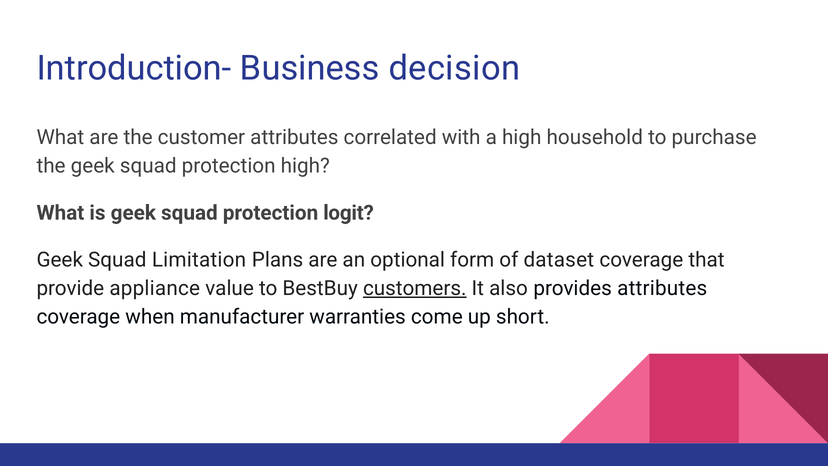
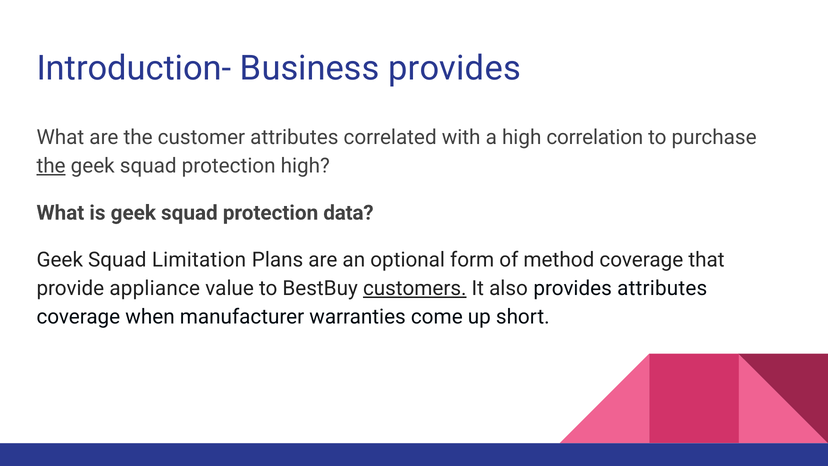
Business decision: decision -> provides
household: household -> correlation
the at (51, 166) underline: none -> present
logit: logit -> data
dataset: dataset -> method
